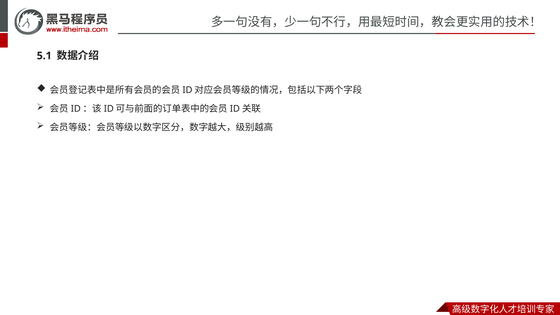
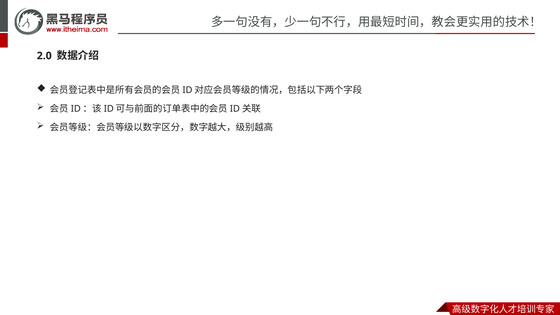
5.1: 5.1 -> 2.0
